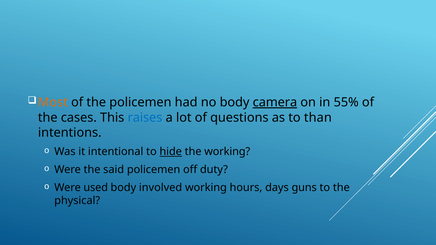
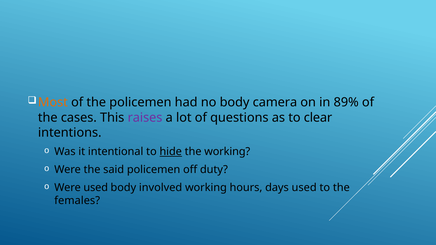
camera underline: present -> none
55%: 55% -> 89%
raises colour: blue -> purple
than: than -> clear
days guns: guns -> used
physical: physical -> females
